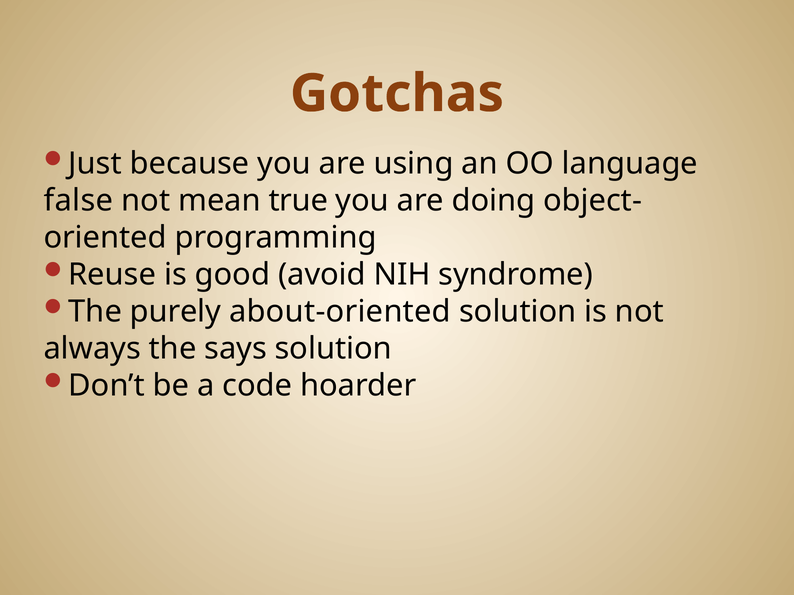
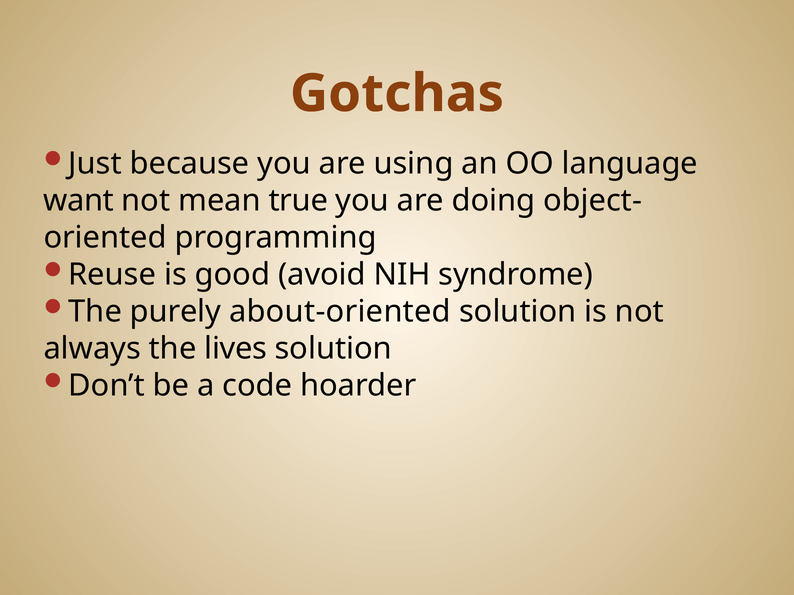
false: false -> want
says: says -> lives
